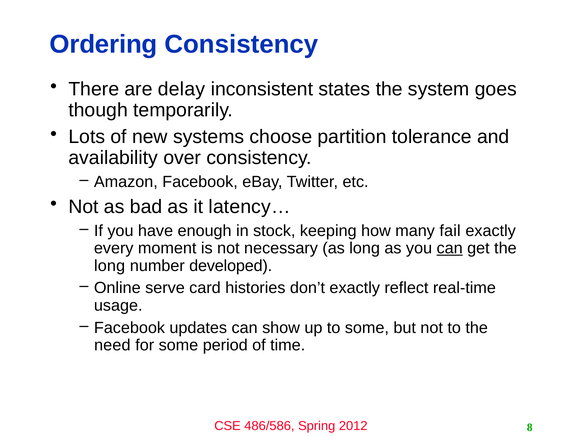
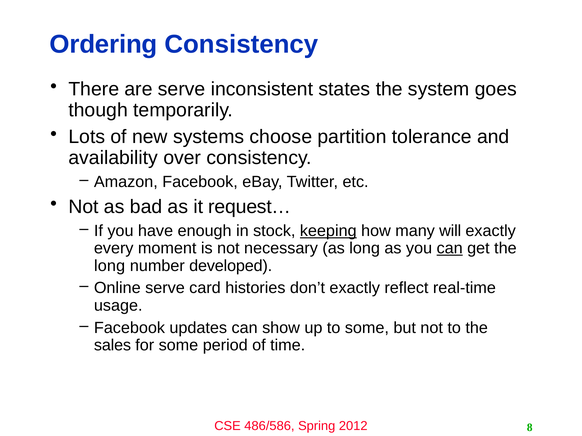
are delay: delay -> serve
latency…: latency… -> request…
keeping underline: none -> present
fail: fail -> will
need: need -> sales
